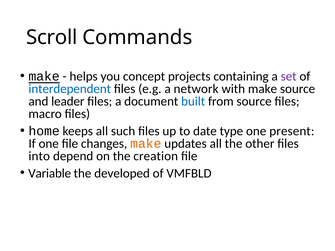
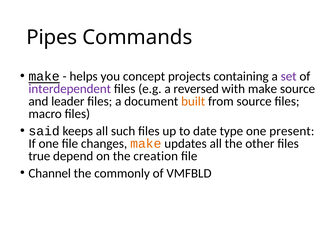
Scroll: Scroll -> Pipes
interdependent colour: blue -> purple
network: network -> reversed
built colour: blue -> orange
home: home -> said
into: into -> true
Variable: Variable -> Channel
developed: developed -> commonly
